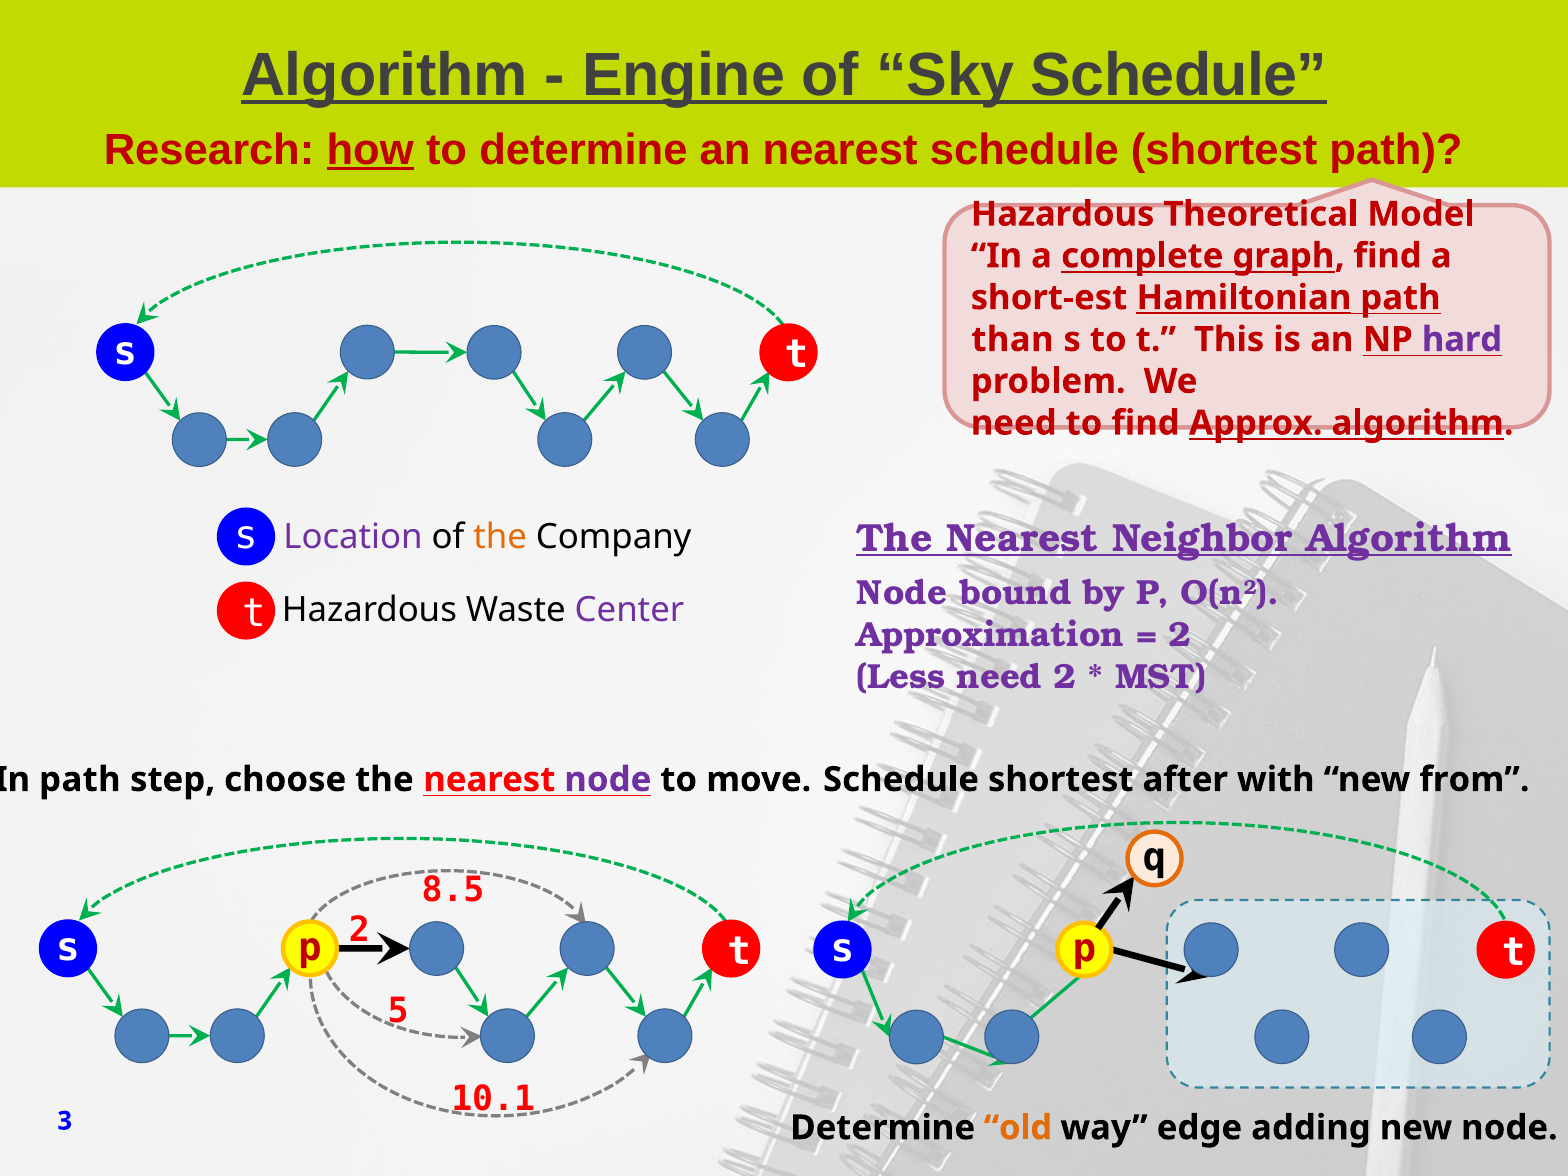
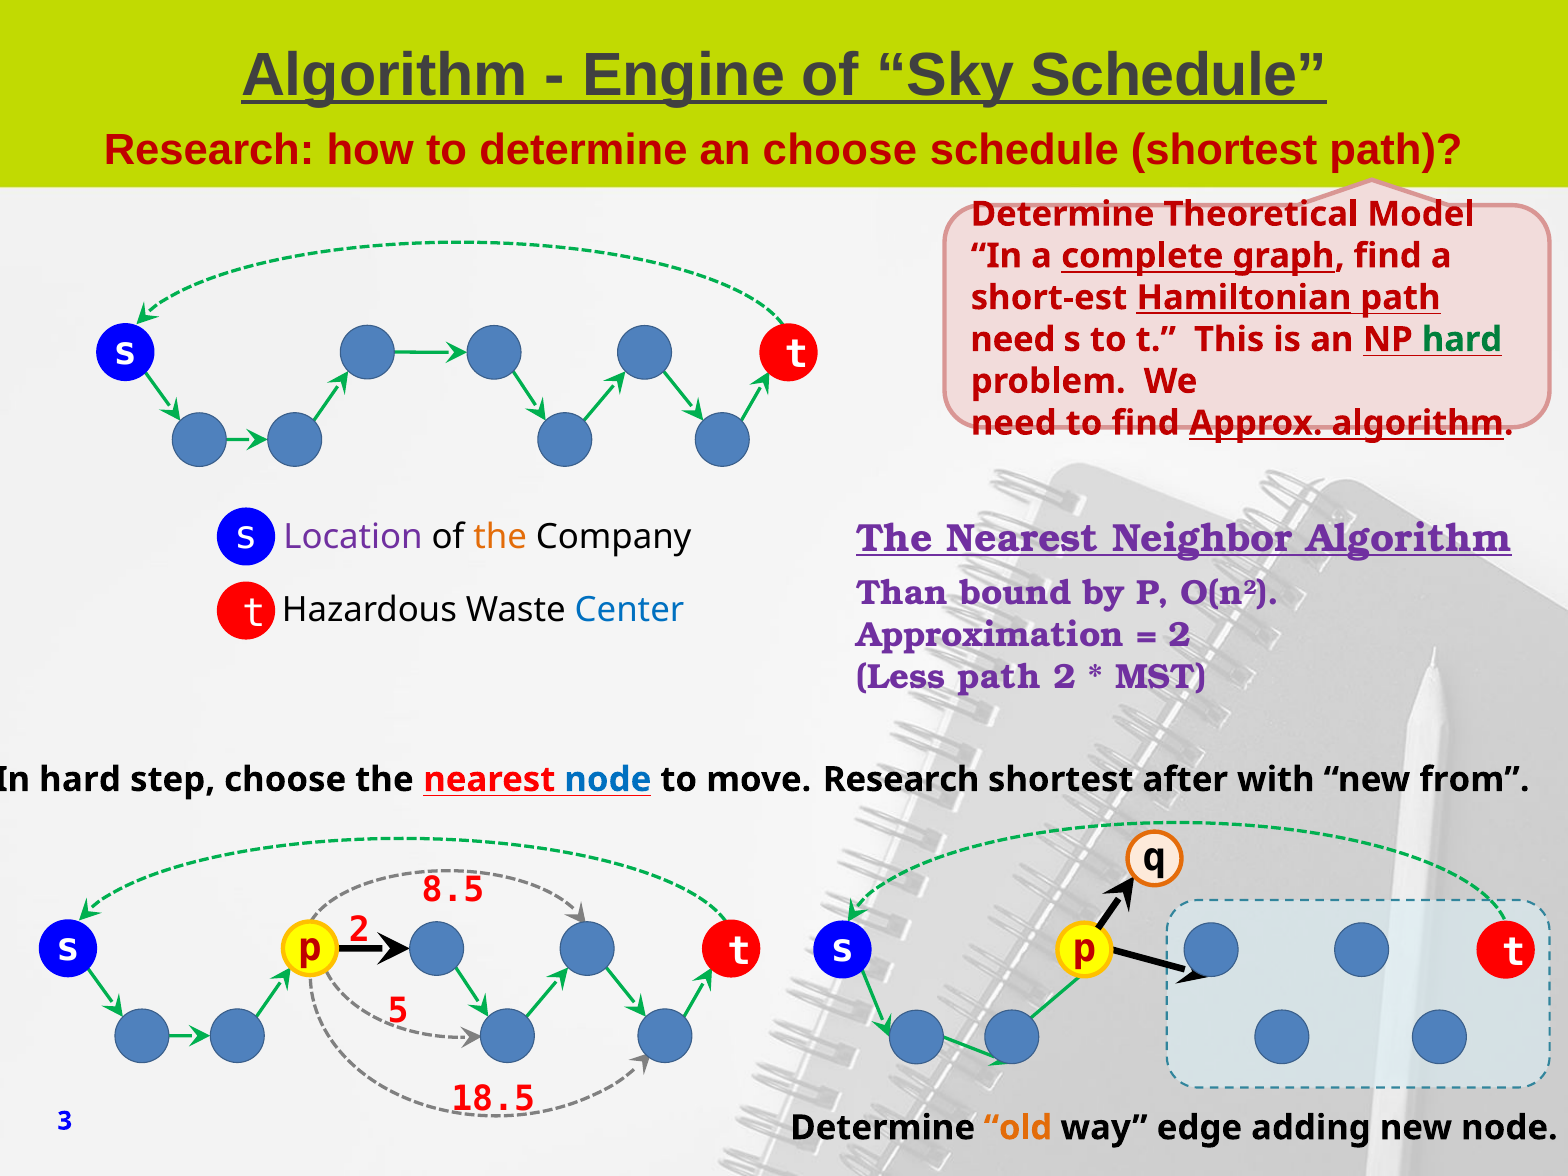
how underline: present -> none
an nearest: nearest -> choose
Hazardous at (1063, 214): Hazardous -> Determine
than at (1013, 340): than -> need
hard at (1462, 340) colour: purple -> green
Node at (902, 593): Node -> Than
Center colour: purple -> blue
Less need: need -> path
path at (80, 780): path -> hard
node at (608, 780) colour: purple -> blue
Schedule at (901, 780): Schedule -> Research
10.1: 10.1 -> 18.5
